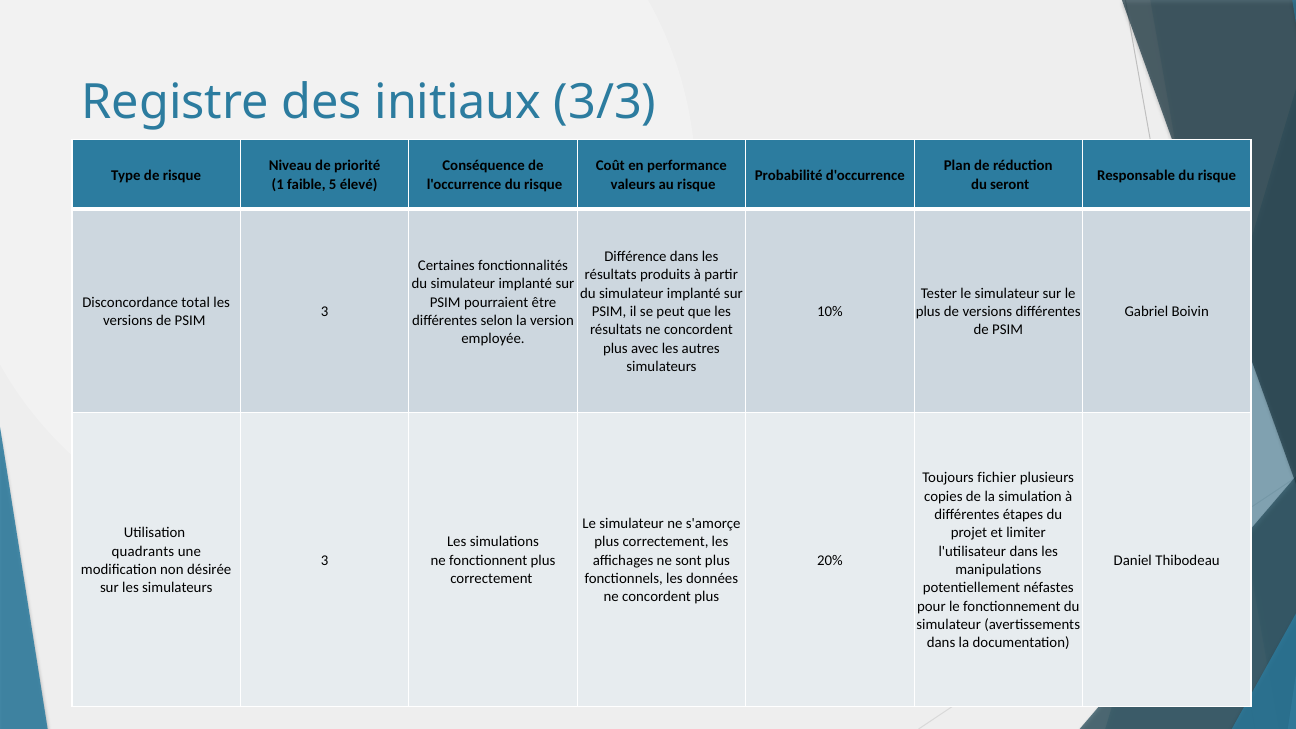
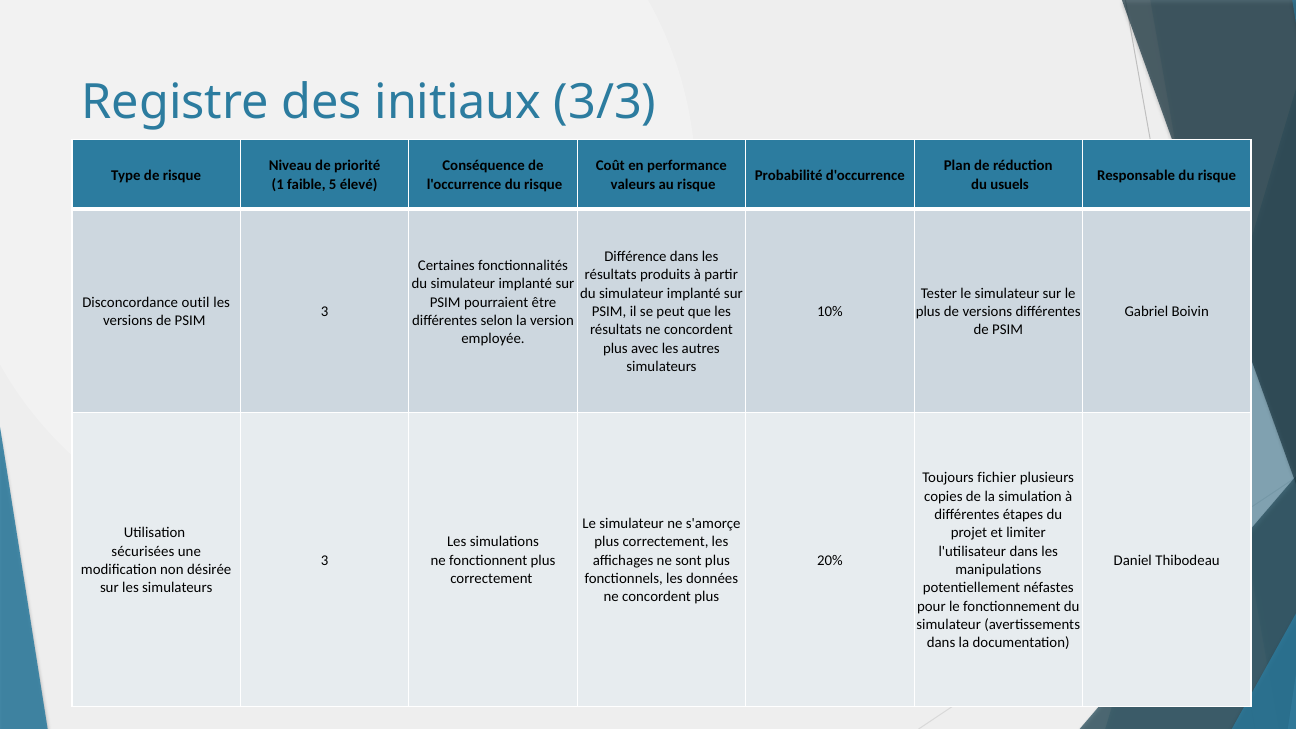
seront: seront -> usuels
total: total -> outil
quadrants: quadrants -> sécurisées
